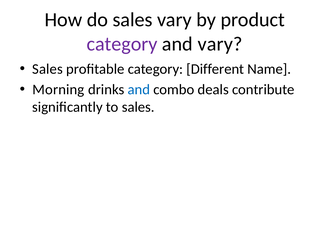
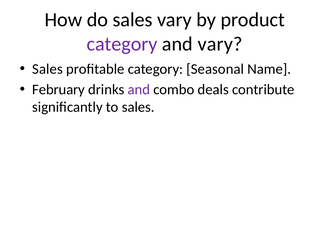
Different: Different -> Seasonal
Morning: Morning -> February
and at (139, 90) colour: blue -> purple
